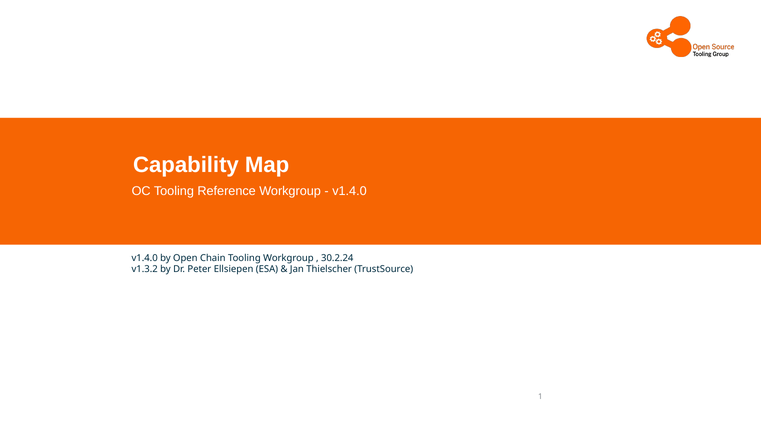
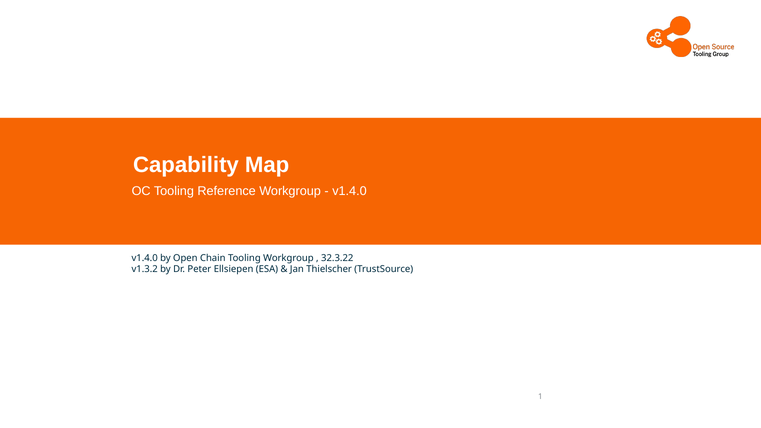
30.2.24: 30.2.24 -> 32.3.22
